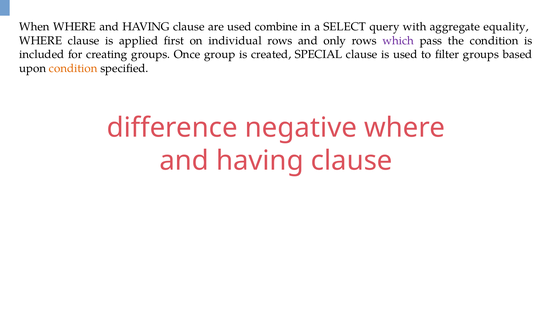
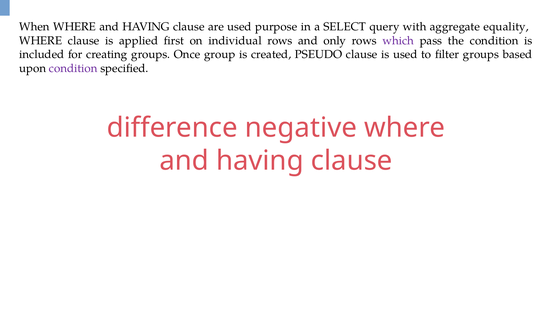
combine: combine -> purpose
SPECIAL: SPECIAL -> PSEUDO
condition at (73, 68) colour: orange -> purple
